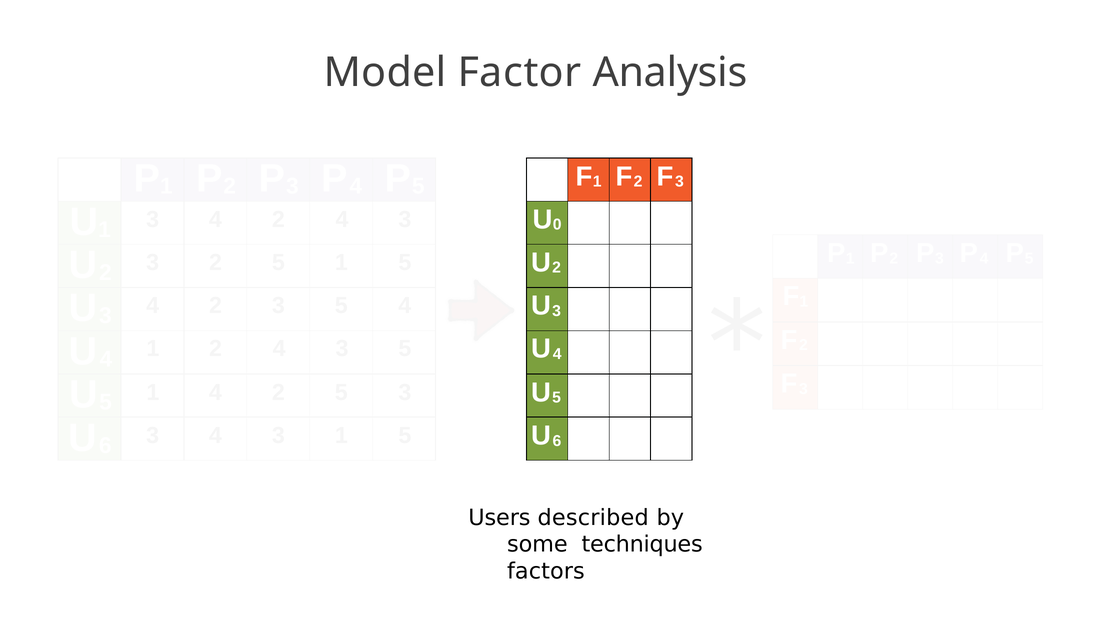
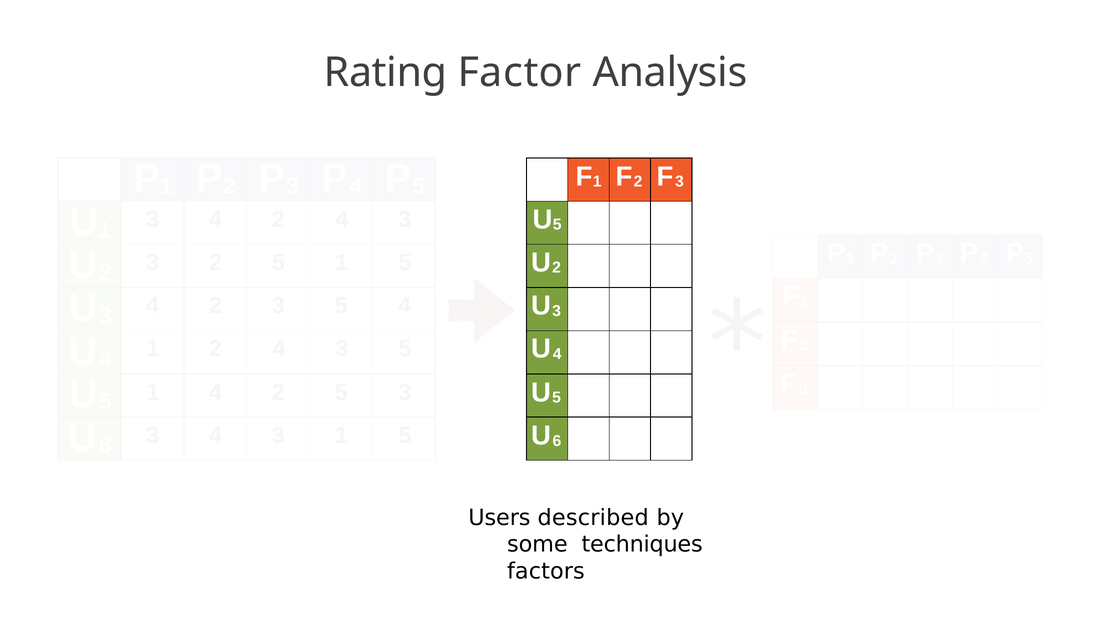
Model: Model -> Rating
0 at (557, 225): 0 -> 5
